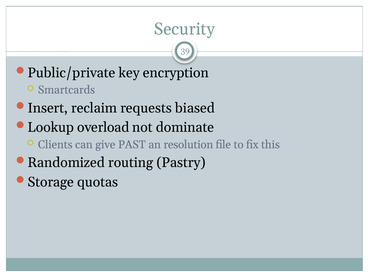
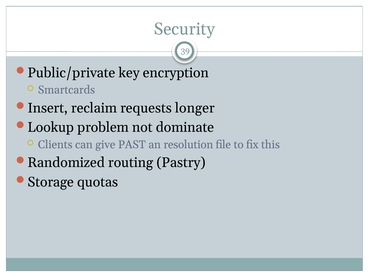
biased: biased -> longer
overload: overload -> problem
